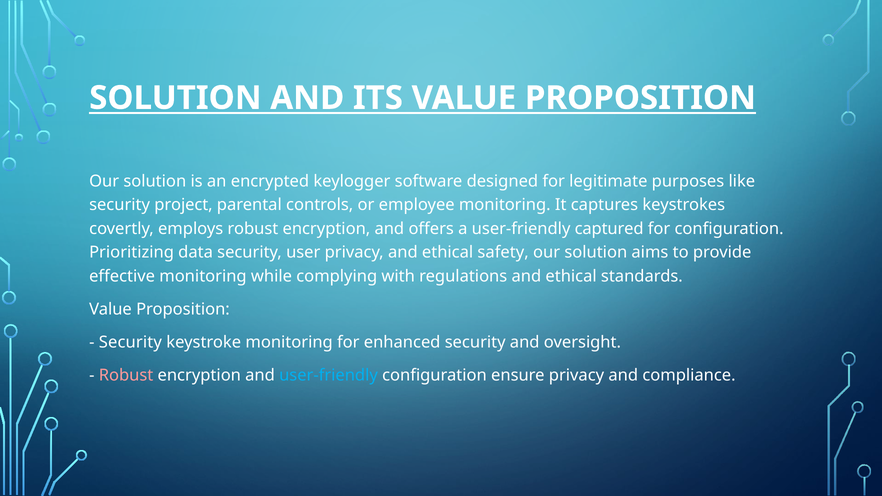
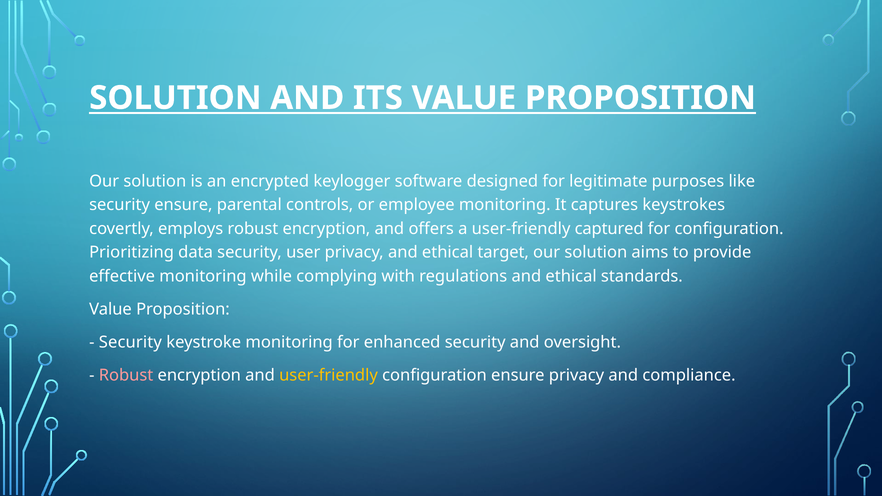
security project: project -> ensure
safety: safety -> target
user-friendly at (328, 375) colour: light blue -> yellow
